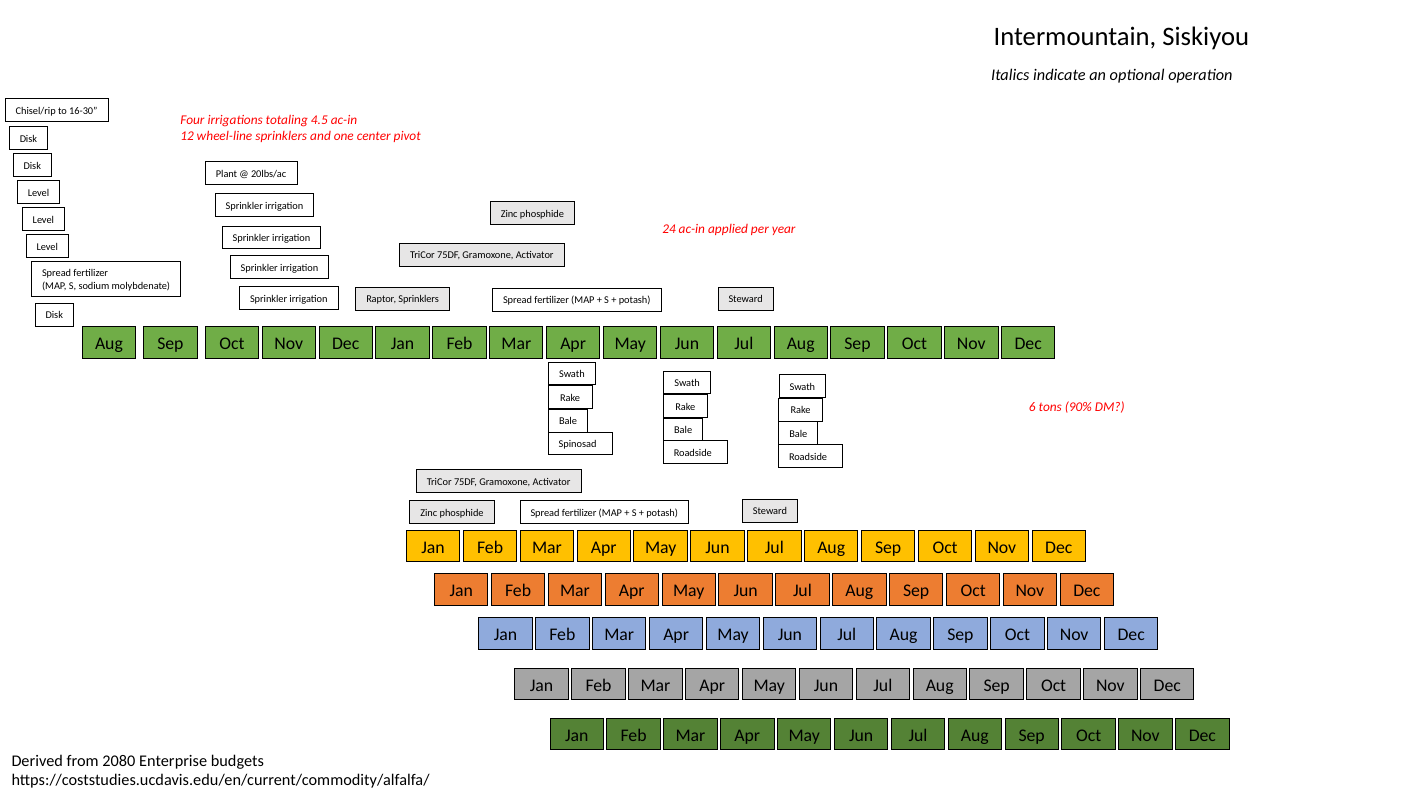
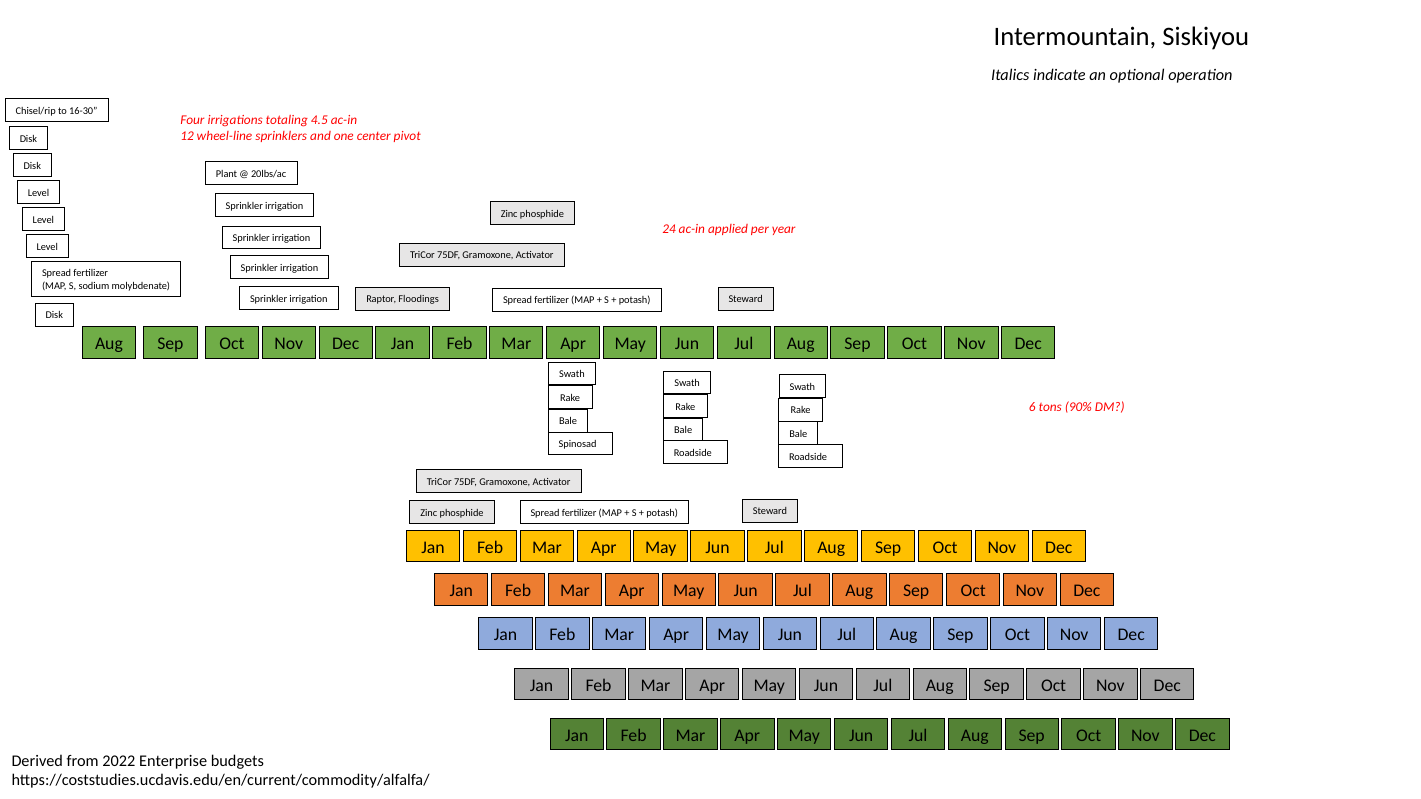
Raptor Sprinklers: Sprinklers -> Floodings
2080: 2080 -> 2022
